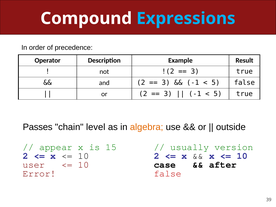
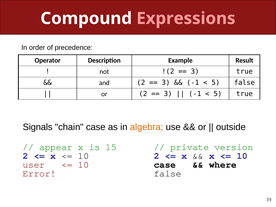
Expressions colour: light blue -> pink
Passes: Passes -> Signals
chain level: level -> case
usually: usually -> private
after: after -> where
false at (168, 173) colour: red -> black
